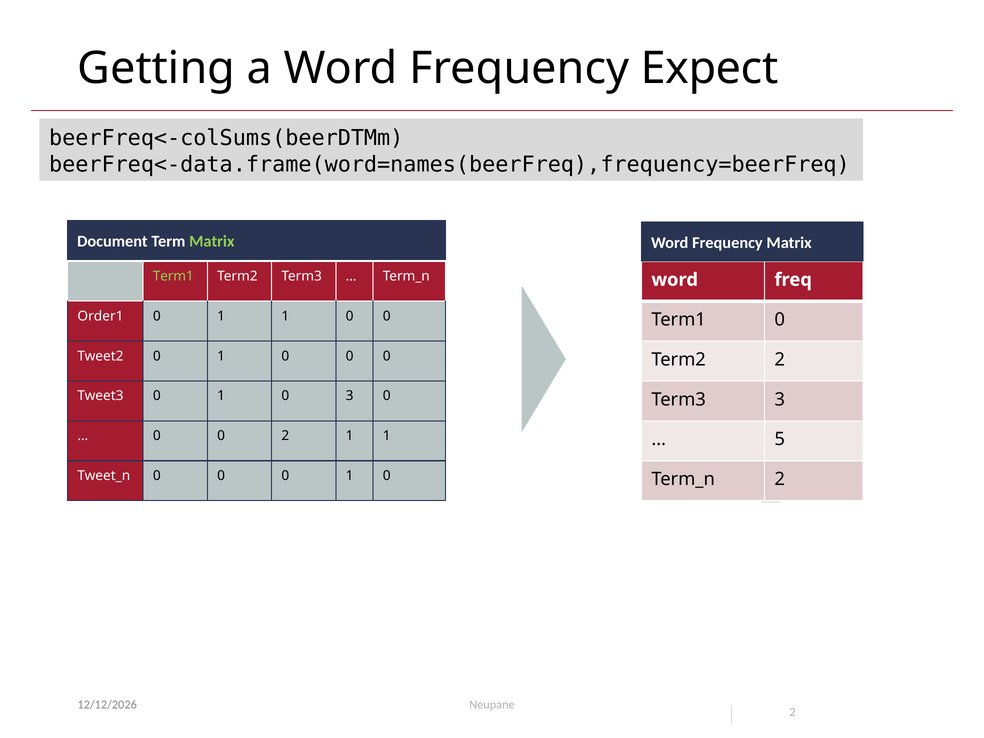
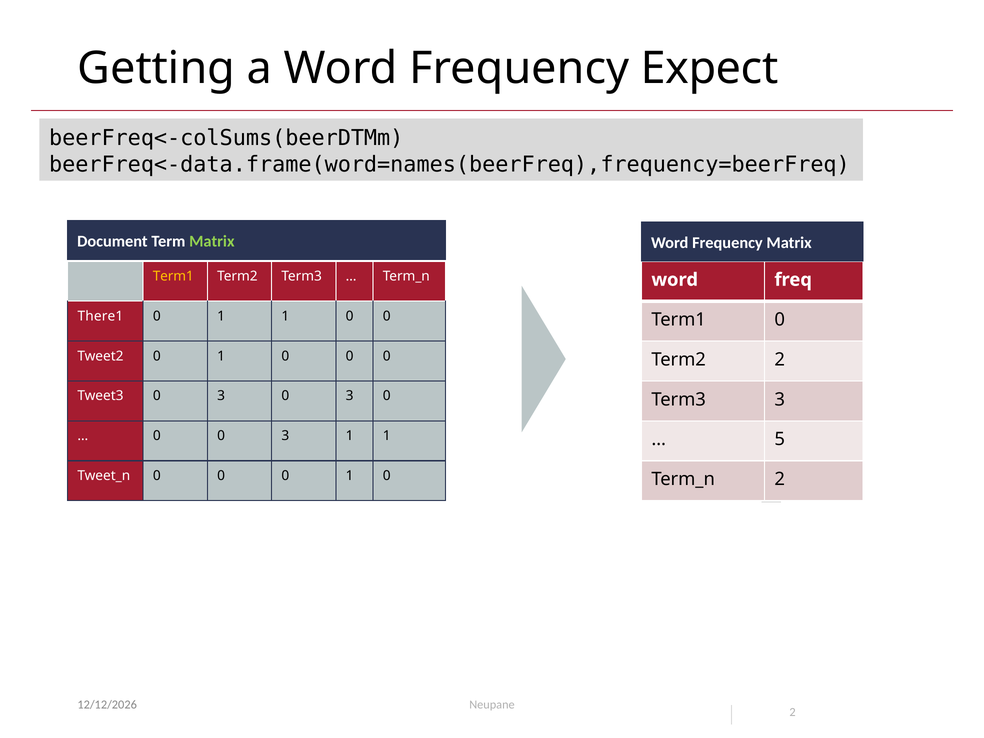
Term1 at (173, 276) colour: light green -> yellow
Order1: Order1 -> There1
Tweet3 0 1: 1 -> 3
0 0 2: 2 -> 3
